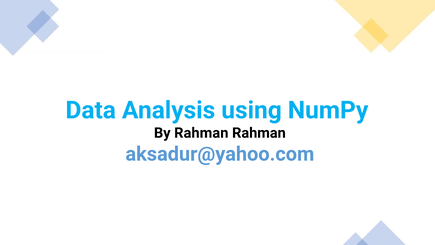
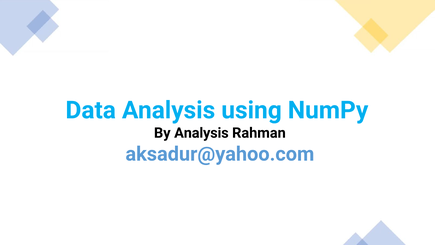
By Rahman: Rahman -> Analysis
